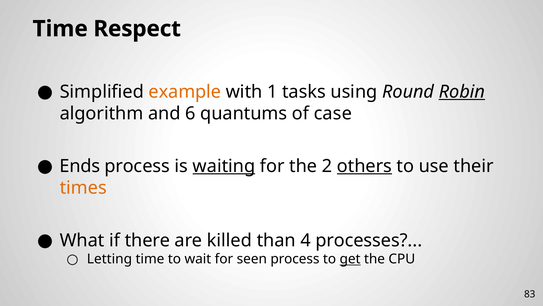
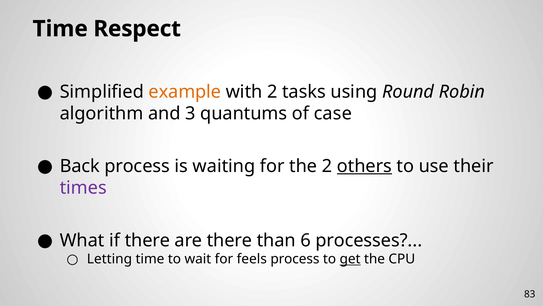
with 1: 1 -> 2
Robin underline: present -> none
6: 6 -> 3
Ends: Ends -> Back
waiting underline: present -> none
times colour: orange -> purple
are killed: killed -> there
4: 4 -> 6
seen: seen -> feels
